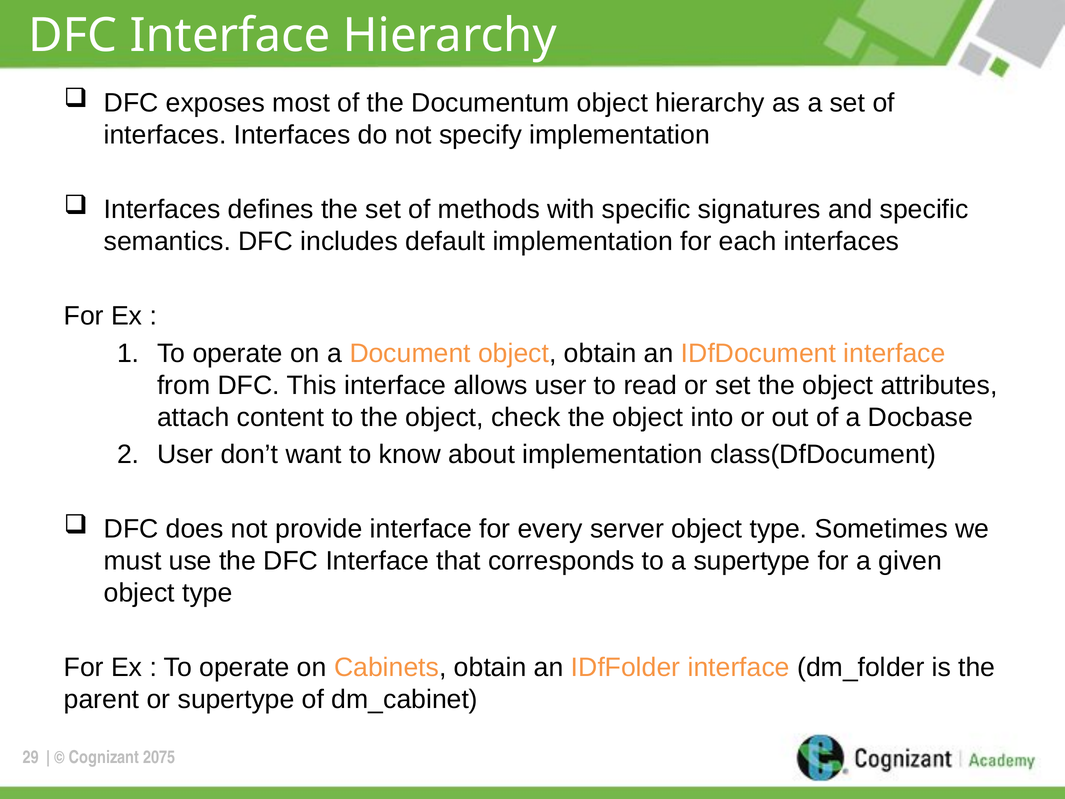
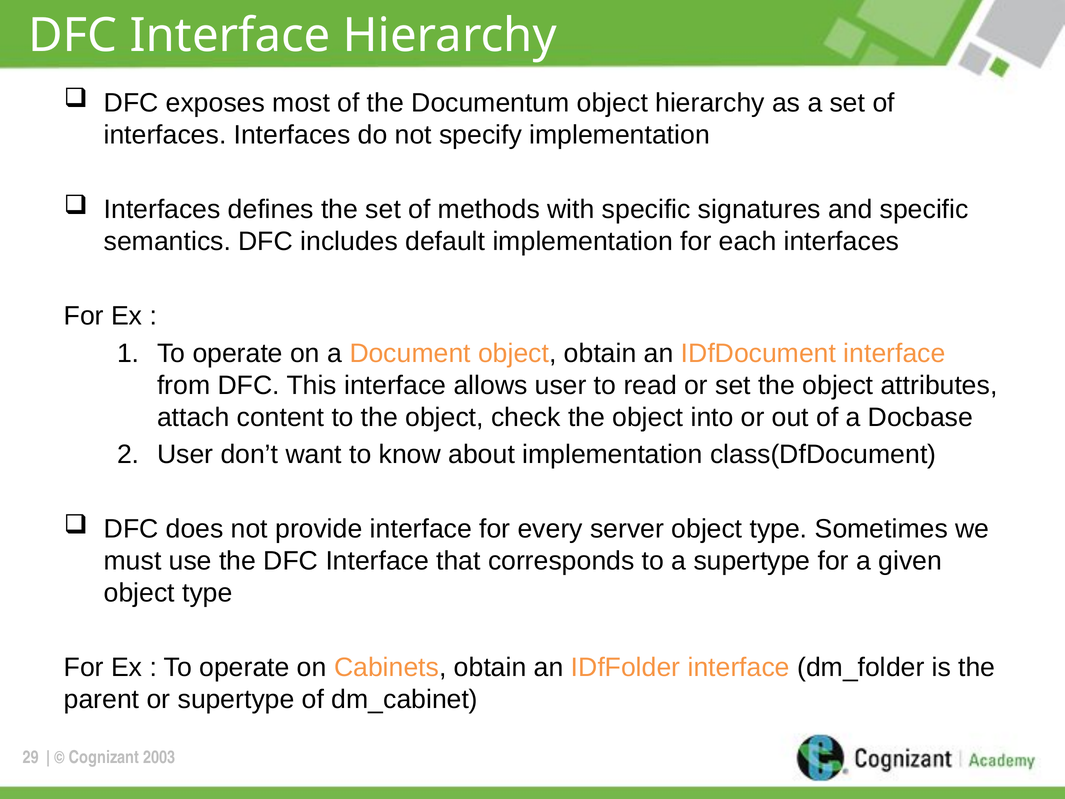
2075: 2075 -> 2003
